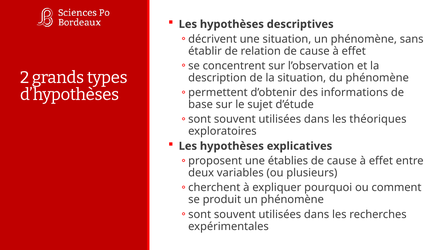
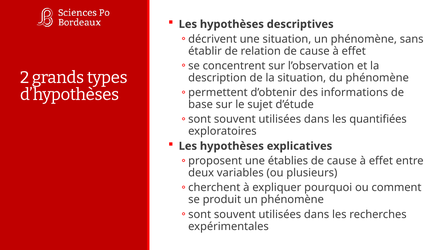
théoriques: théoriques -> quantifiées
